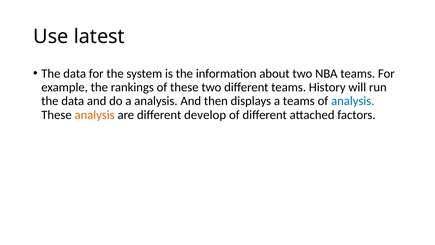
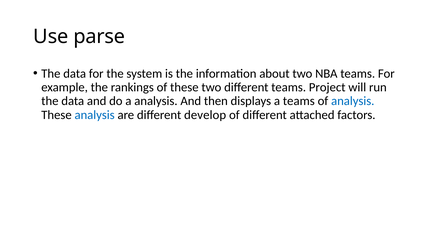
latest: latest -> parse
History: History -> Project
analysis at (95, 115) colour: orange -> blue
